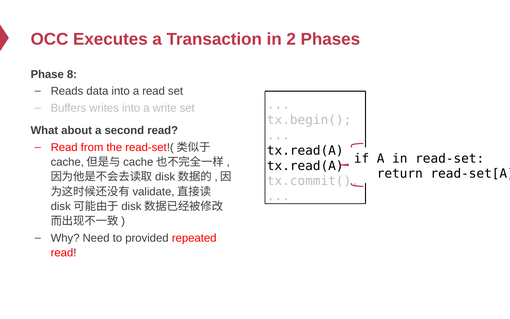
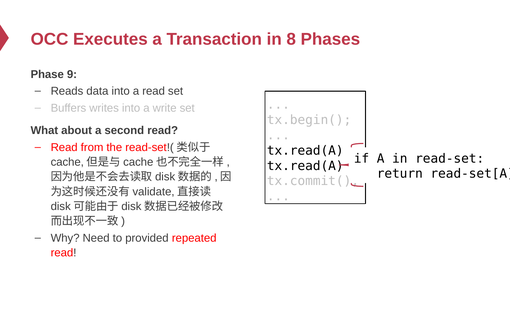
2: 2 -> 8
8: 8 -> 9
